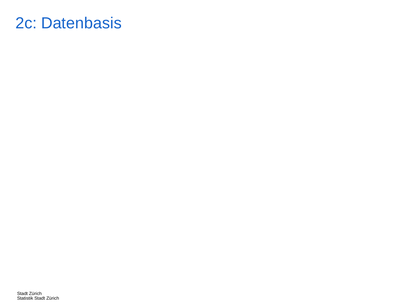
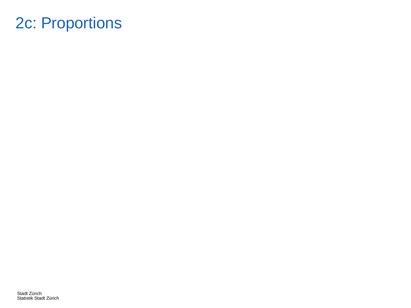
Datenbasis: Datenbasis -> Proportions
